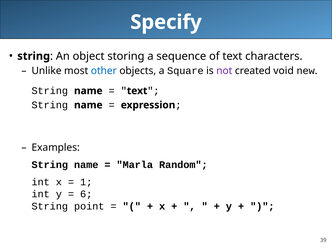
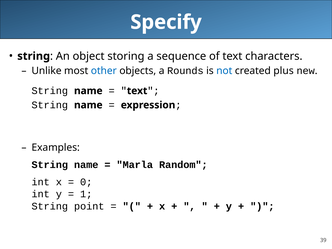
Square: Square -> Rounds
not colour: purple -> blue
void: void -> plus
1: 1 -> 0
6: 6 -> 1
